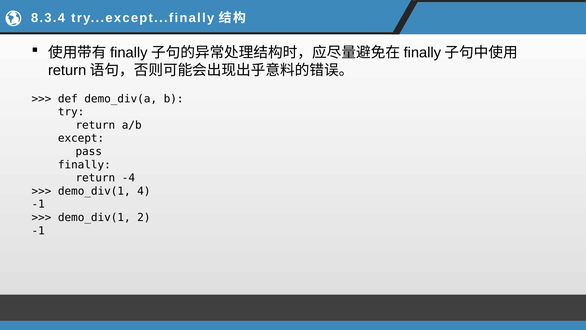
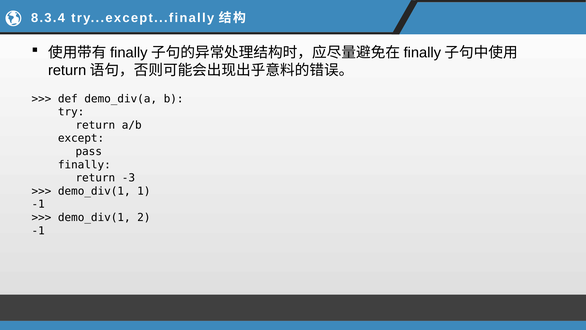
-4: -4 -> -3
4: 4 -> 1
